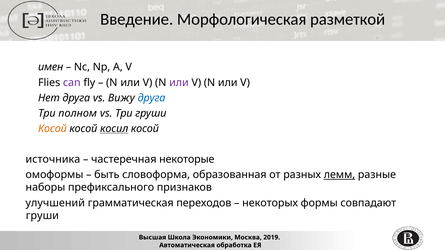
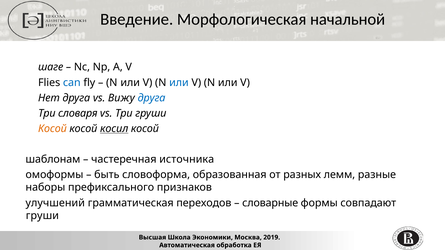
разметкой: разметкой -> начальной
имен: имен -> шаге
can colour: purple -> blue
или at (179, 83) colour: purple -> blue
полном: полном -> словаря
источника: источника -> шаблонам
некоторые: некоторые -> источника
лемм underline: present -> none
некоторых: некоторых -> словарные
